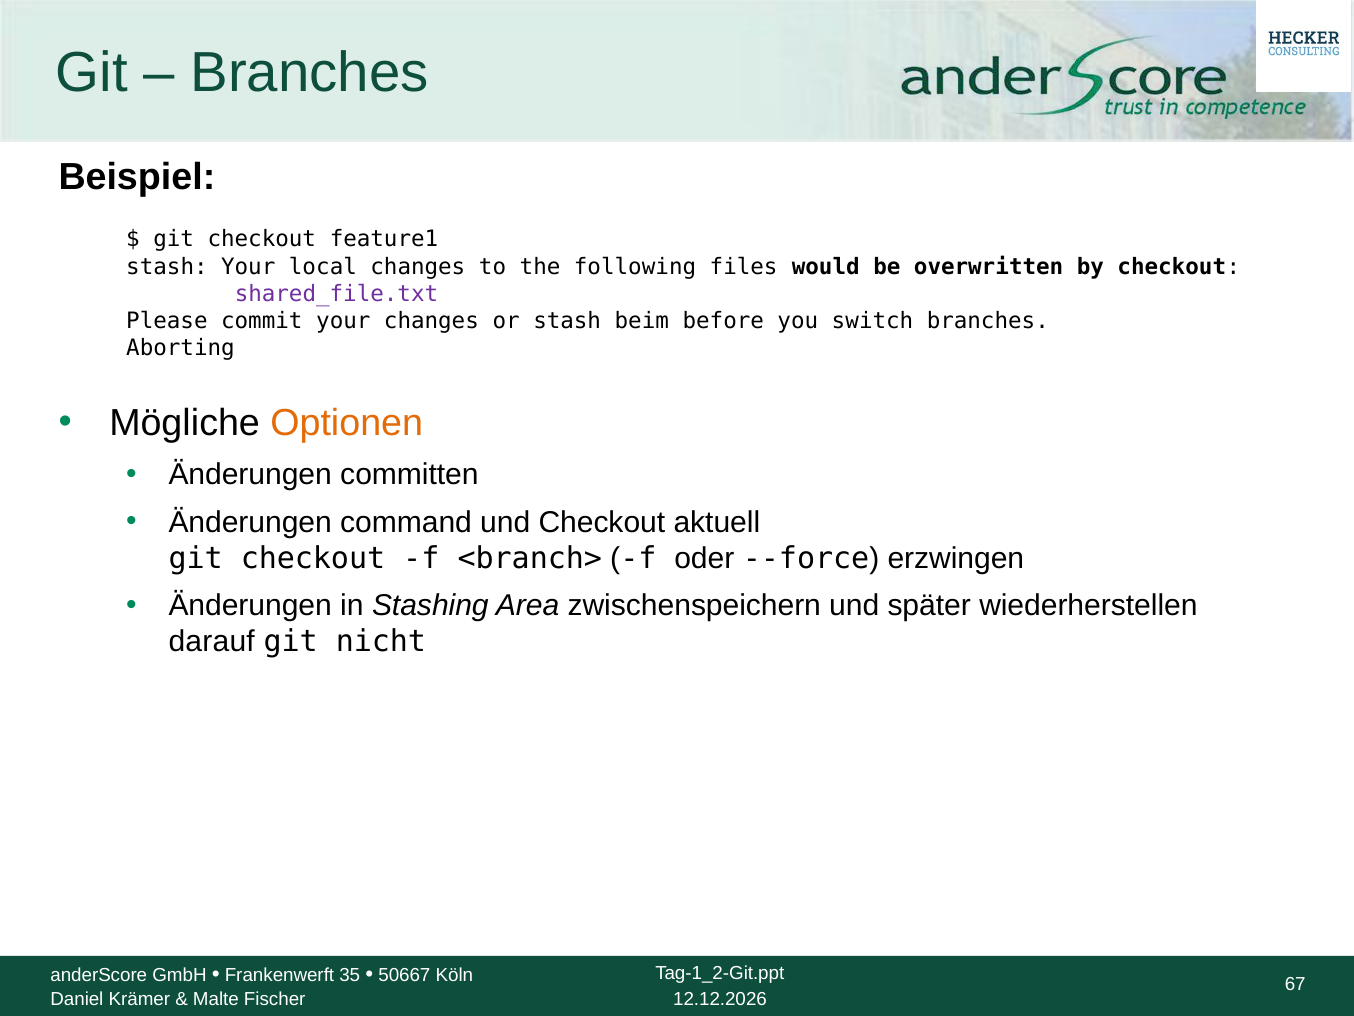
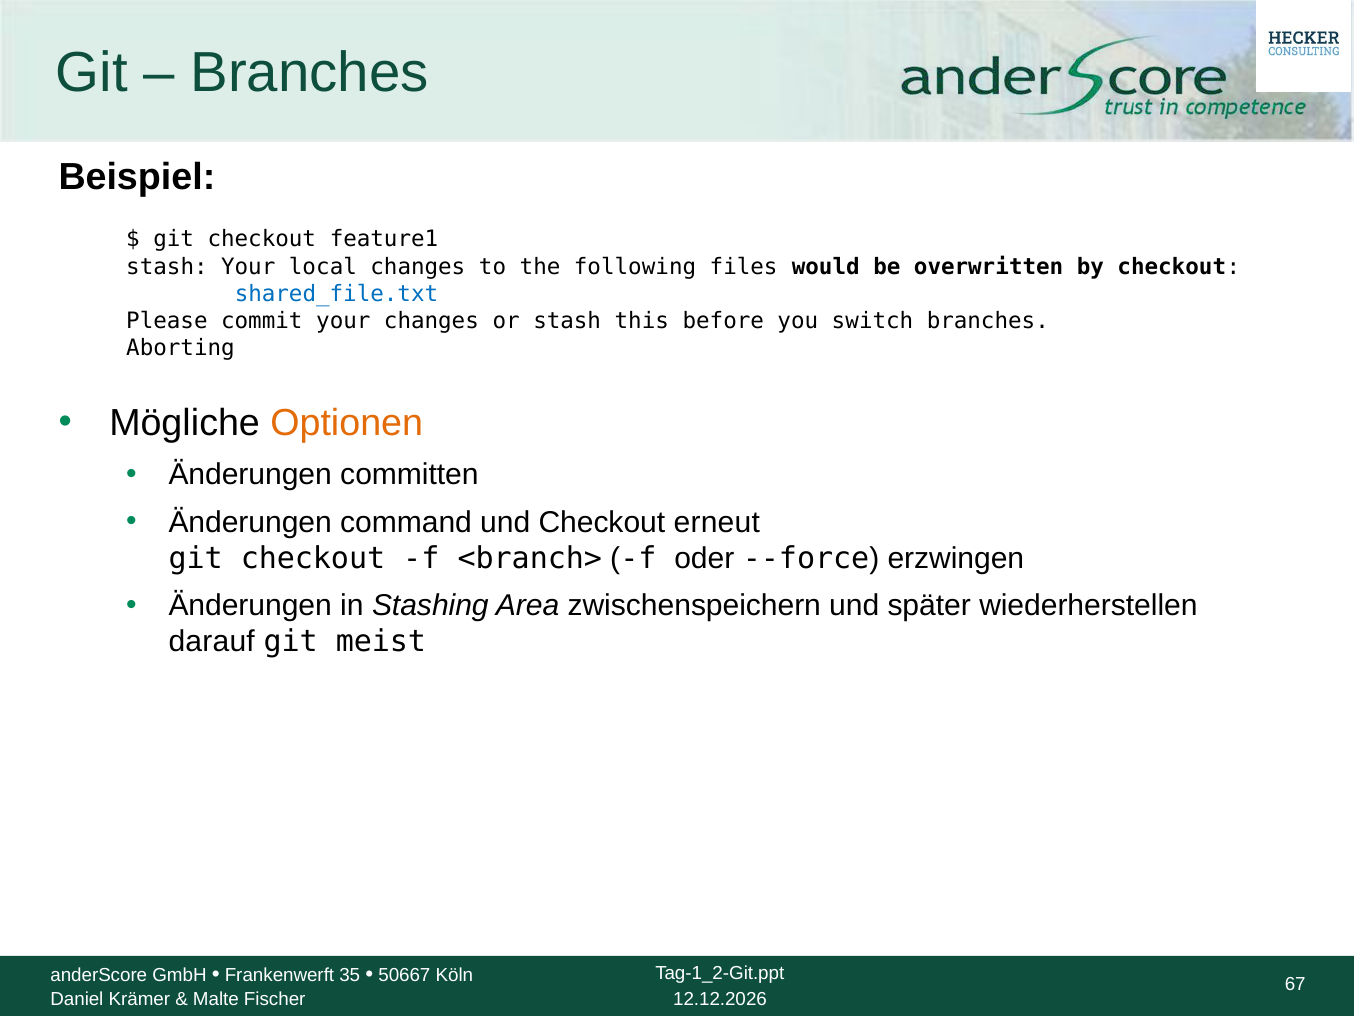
shared_file.txt colour: purple -> blue
beim: beim -> this
aktuell: aktuell -> erneut
nicht: nicht -> meist
